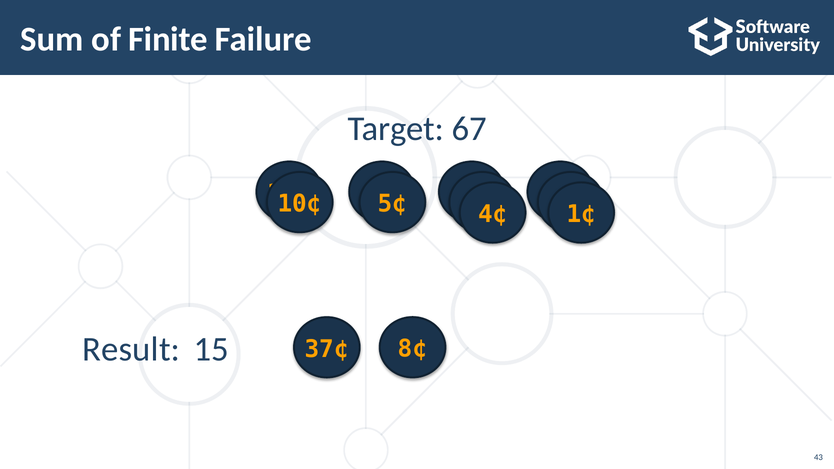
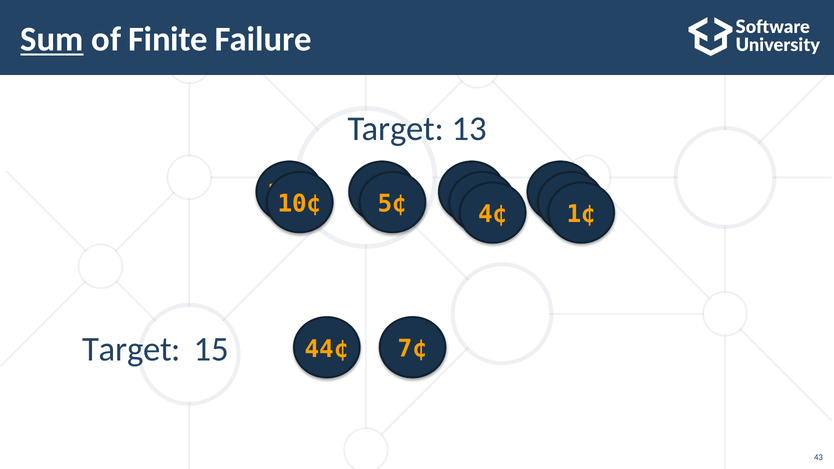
Sum underline: none -> present
67: 67 -> 13
Result at (131, 350): Result -> Target
37¢: 37¢ -> 44¢
8¢: 8¢ -> 7¢
